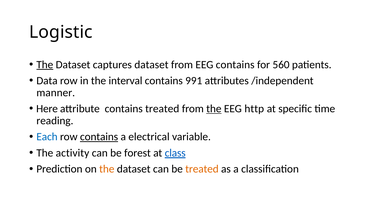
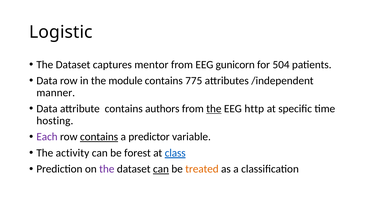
The at (45, 65) underline: present -> none
captures dataset: dataset -> mentor
EEG contains: contains -> gunicorn
560: 560 -> 504
interval: interval -> module
991: 991 -> 775
Here at (47, 109): Here -> Data
contains treated: treated -> authors
reading: reading -> hosting
Each colour: blue -> purple
electrical: electrical -> predictor
the at (107, 169) colour: orange -> purple
can at (161, 169) underline: none -> present
